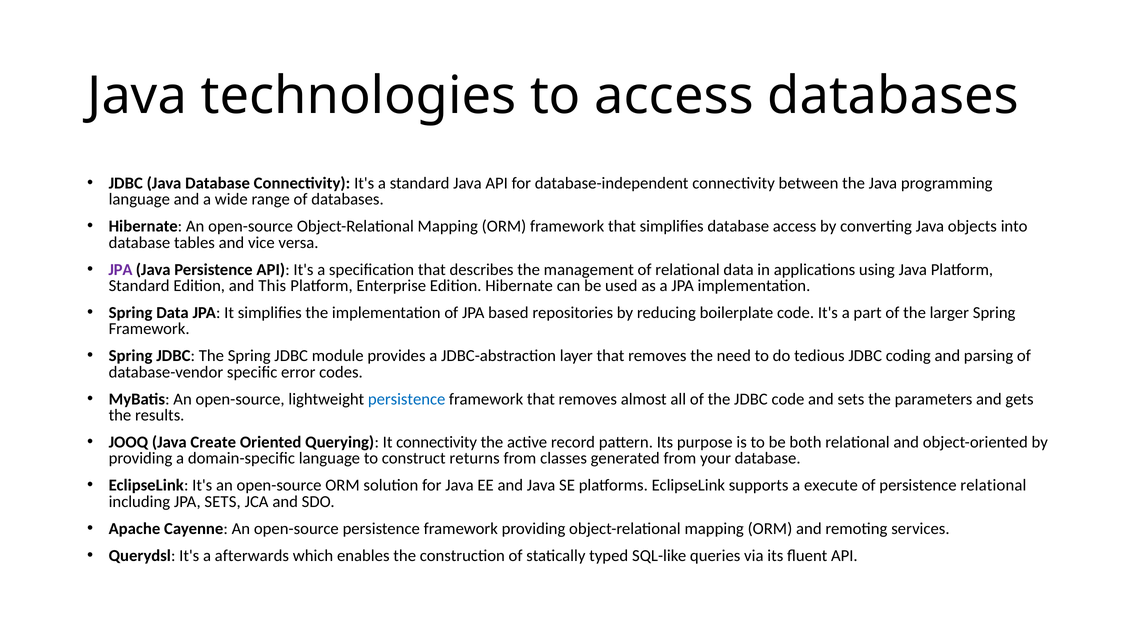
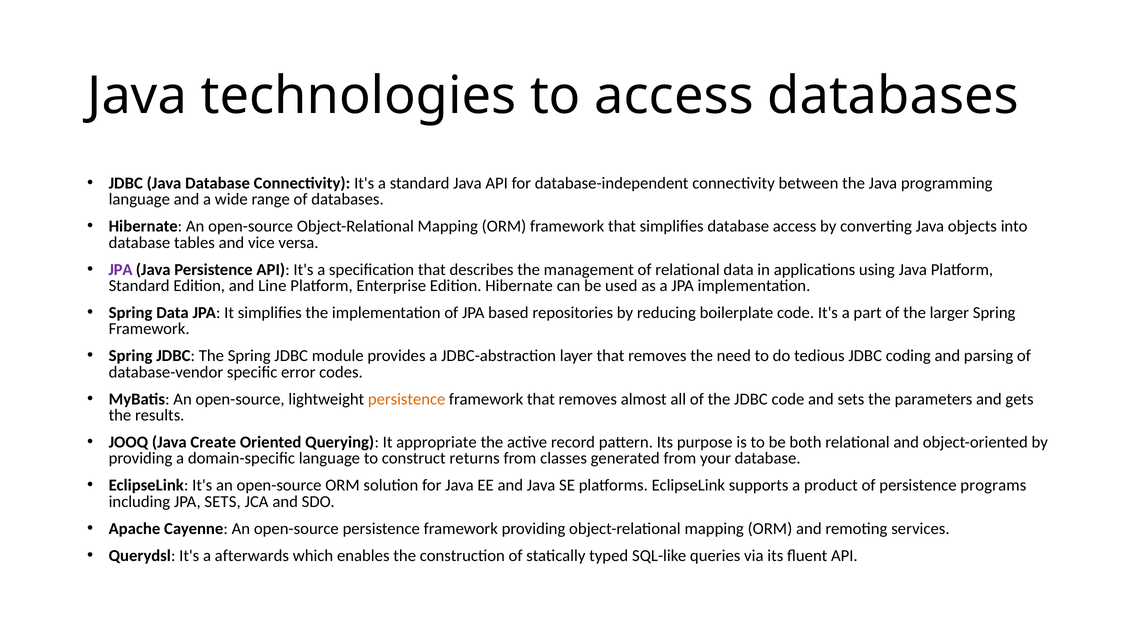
This: This -> Line
persistence at (407, 399) colour: blue -> orange
It connectivity: connectivity -> appropriate
execute: execute -> product
persistence relational: relational -> programs
